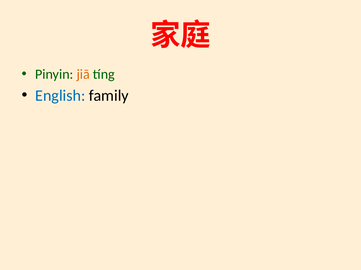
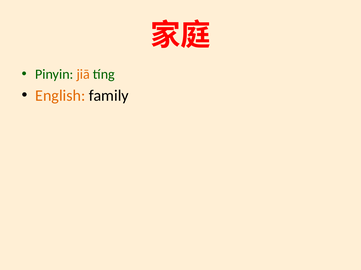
English colour: blue -> orange
